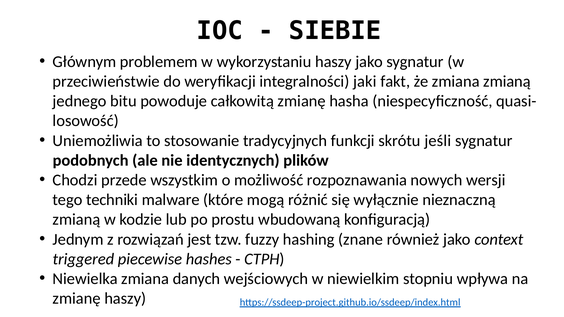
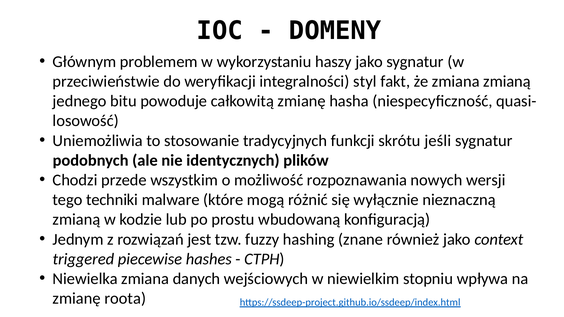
SIEBIE: SIEBIE -> DOMENY
jaki: jaki -> styl
zmianę haszy: haszy -> roota
